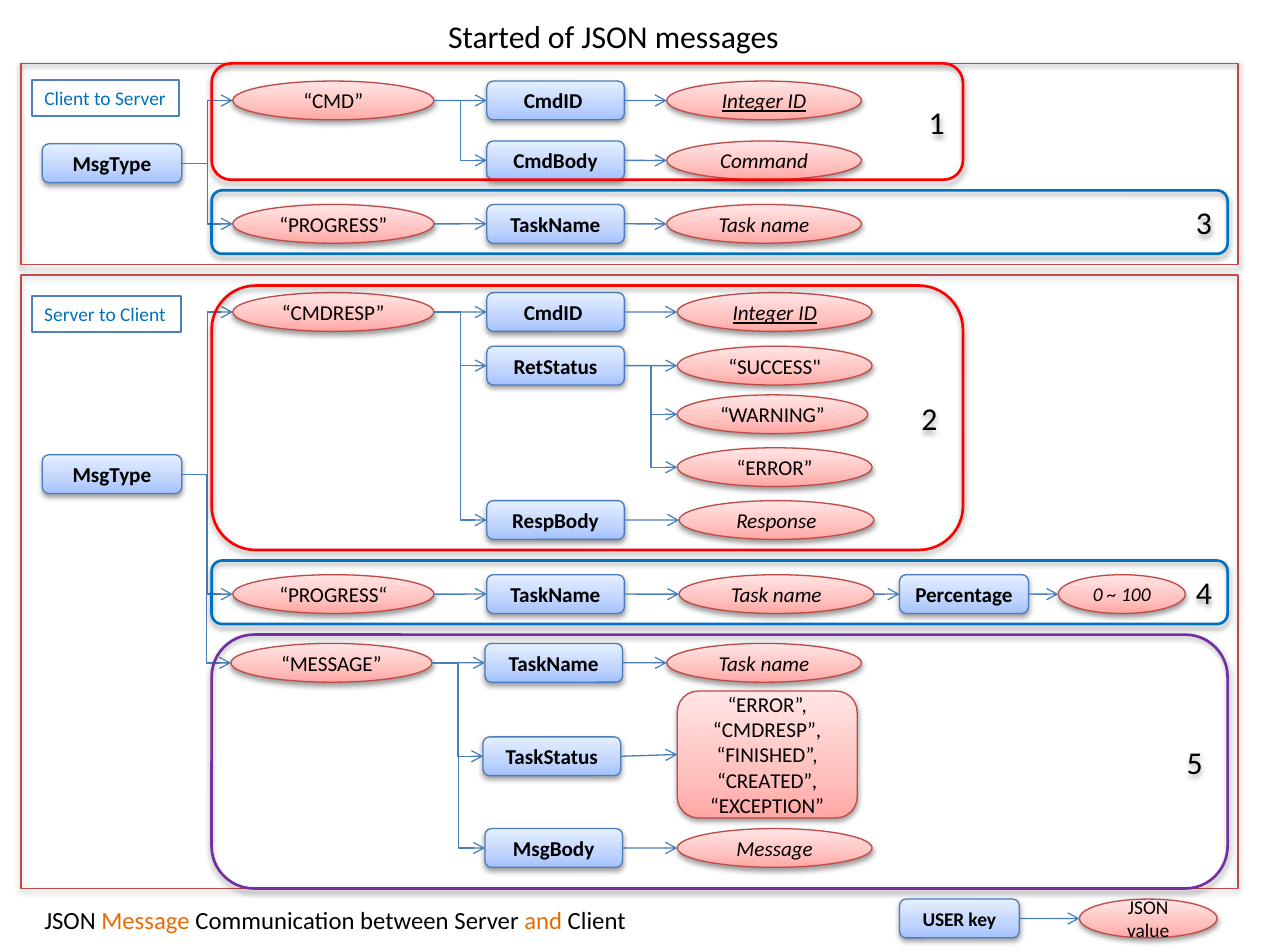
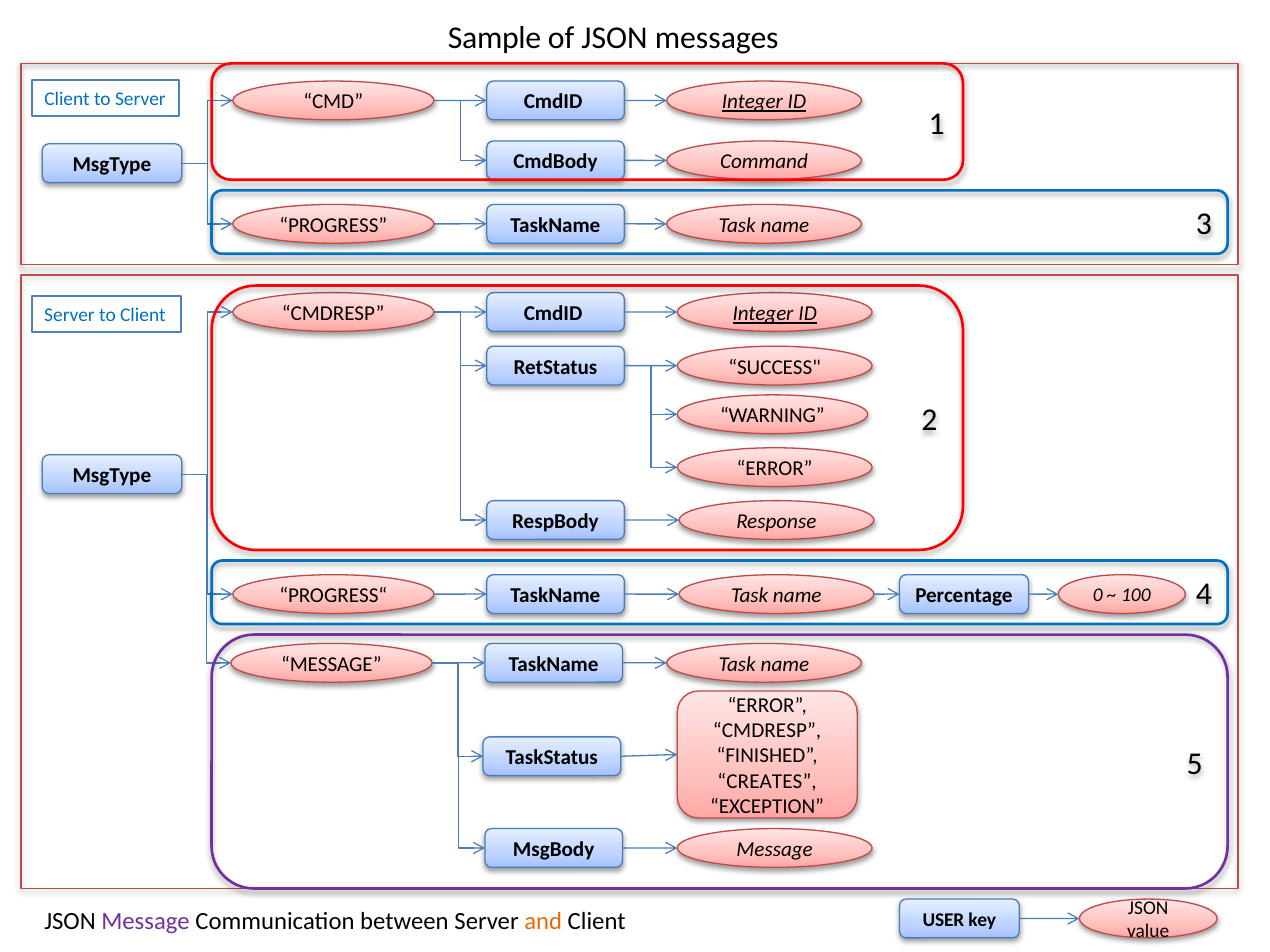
Started: Started -> Sample
CREATED: CREATED -> CREATES
Message at (146, 922) colour: orange -> purple
